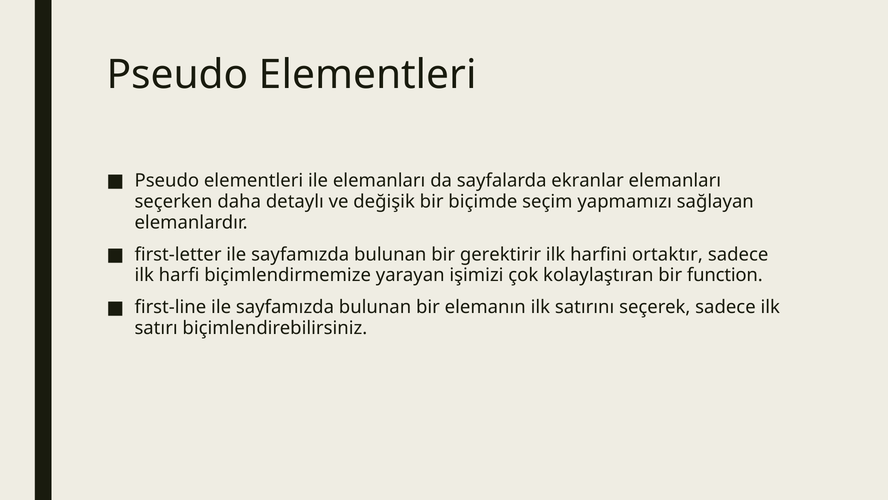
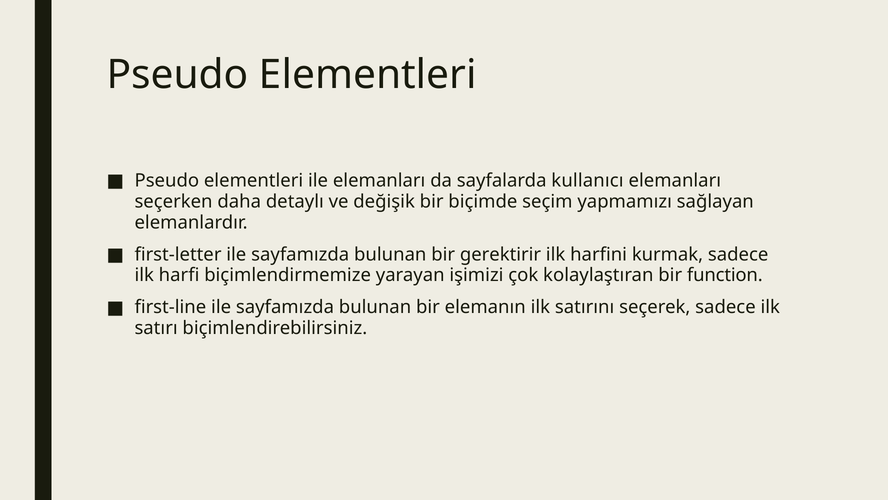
ekranlar: ekranlar -> kullanıcı
ortaktır: ortaktır -> kurmak
